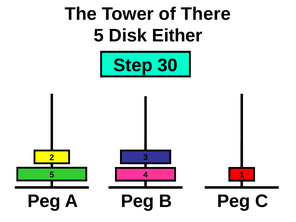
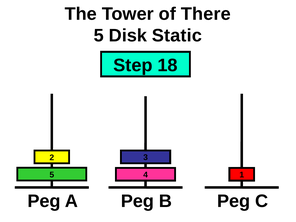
Either: Either -> Static
30: 30 -> 18
